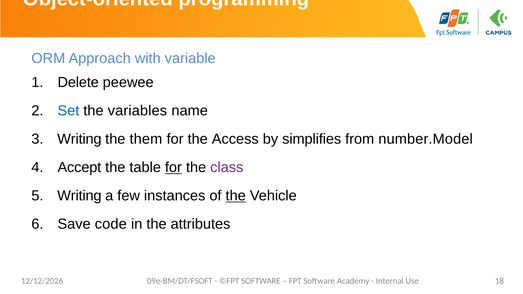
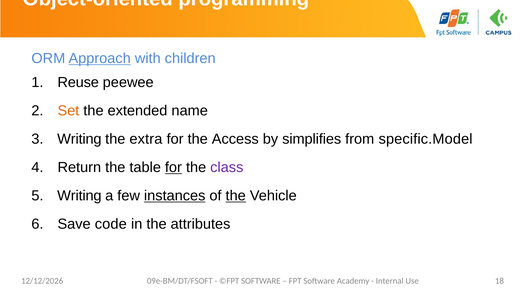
Approach underline: none -> present
variable: variable -> children
Delete: Delete -> Reuse
Set colour: blue -> orange
variables: variables -> extended
them: them -> extra
number.Model: number.Model -> specific.Model
Accept: Accept -> Return
instances underline: none -> present
